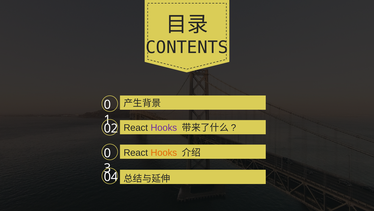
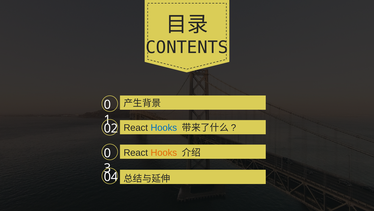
Hooks at (164, 127) colour: purple -> blue
